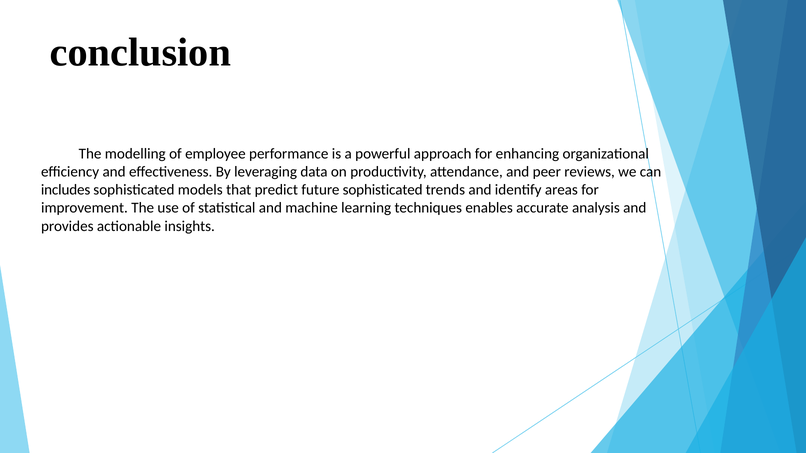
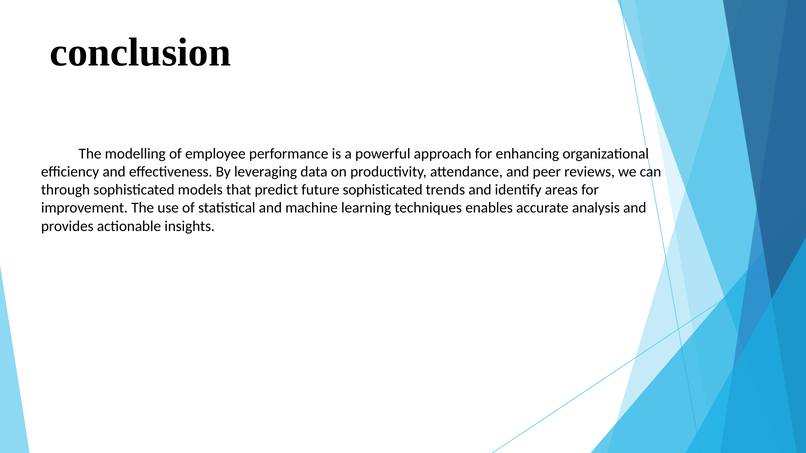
includes: includes -> through
